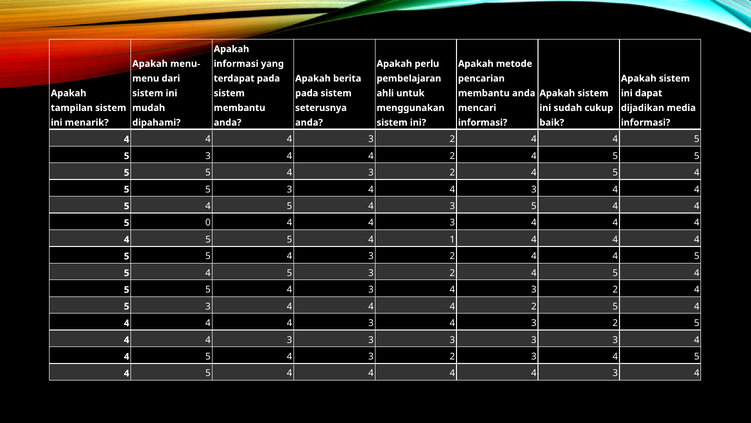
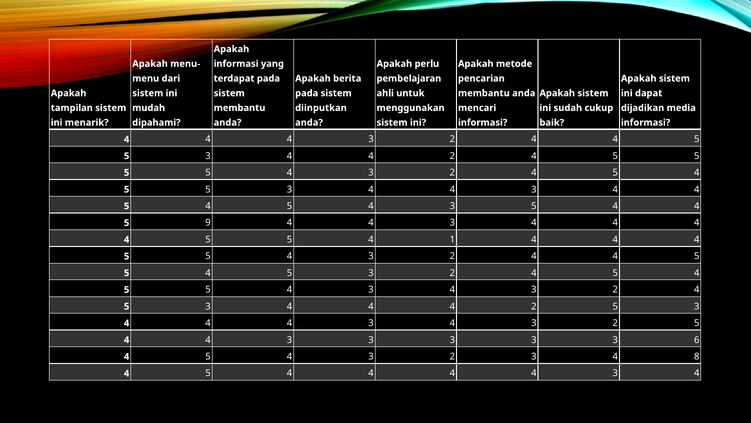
seterusnya: seterusnya -> diinputkan
0: 0 -> 9
4 2 5 4: 4 -> 3
3 3 4: 4 -> 6
3 4 5: 5 -> 8
